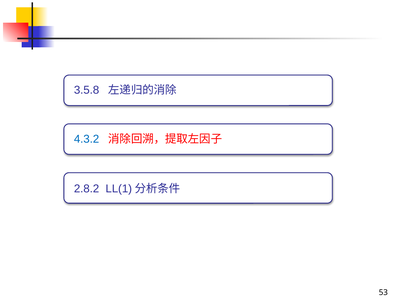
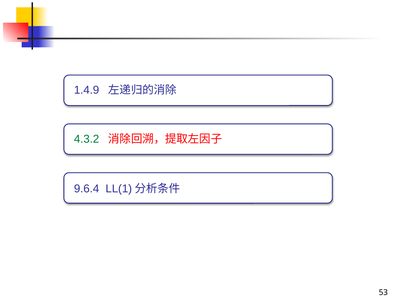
3.5.8: 3.5.8 -> 1.4.9
4.3.2 colour: blue -> green
2.8.2: 2.8.2 -> 9.6.4
